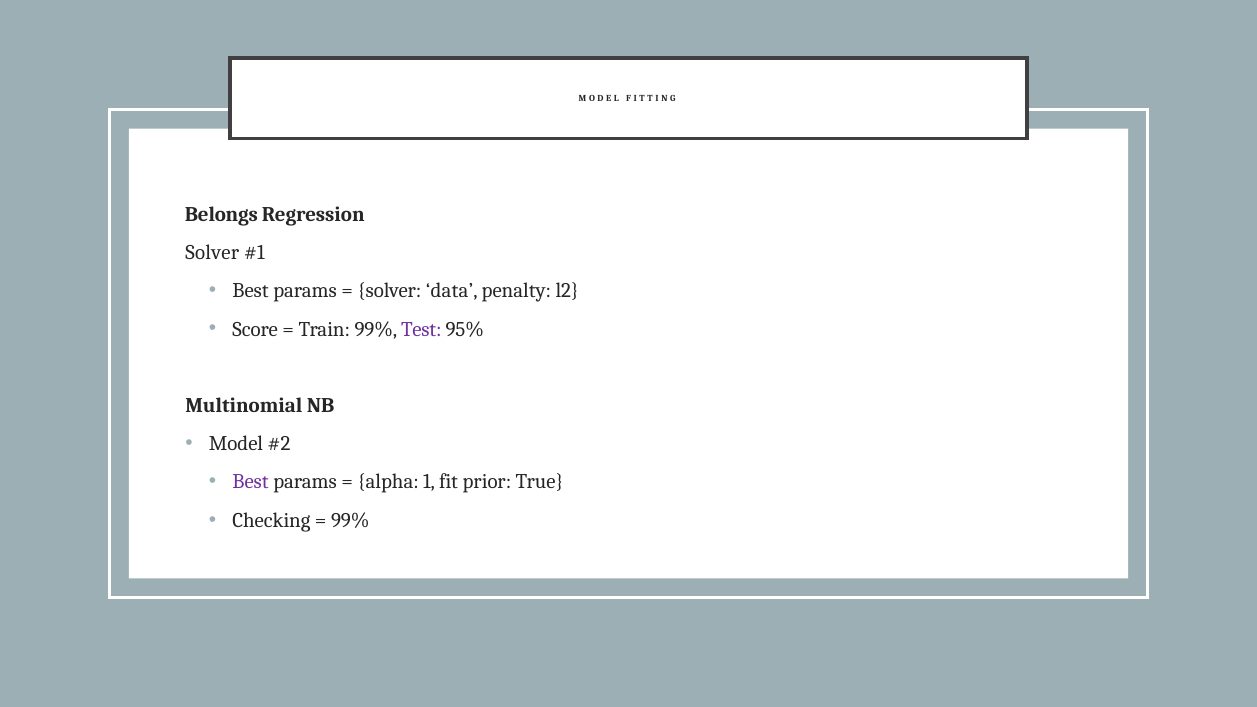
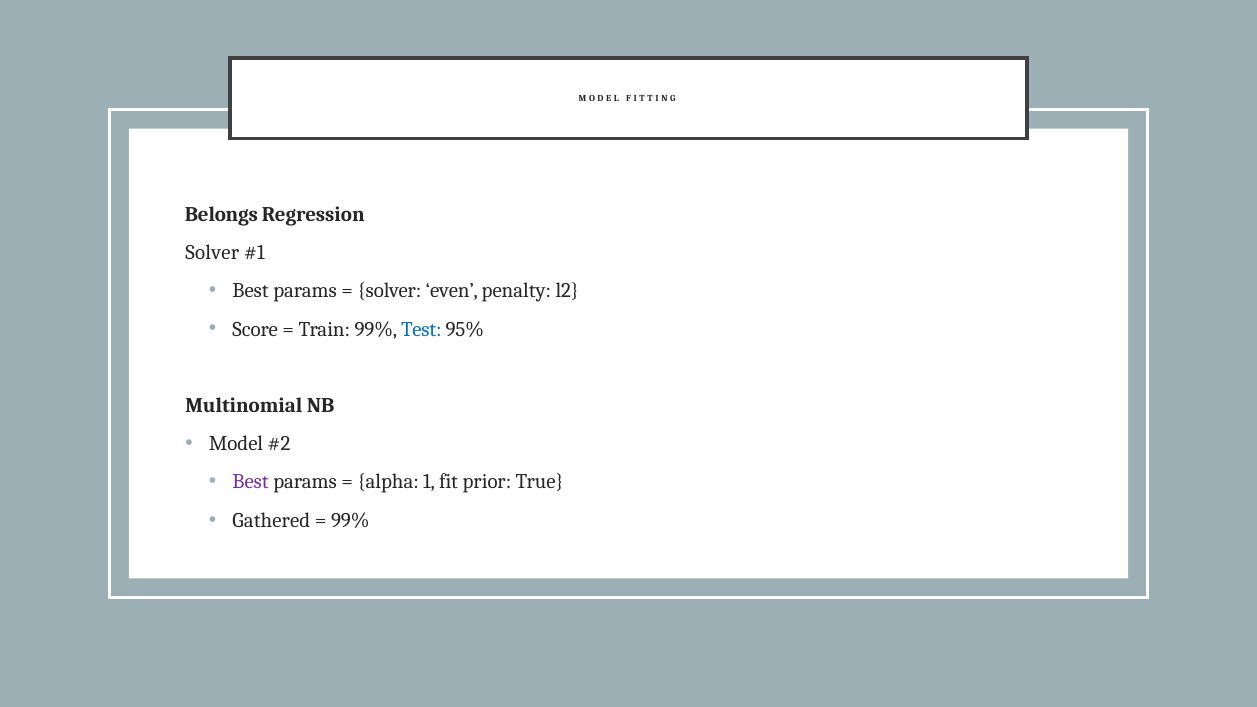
data: data -> even
Test colour: purple -> blue
Checking: Checking -> Gathered
